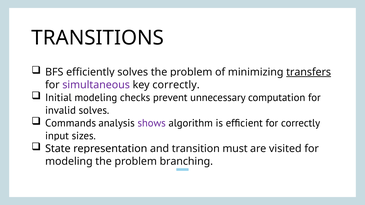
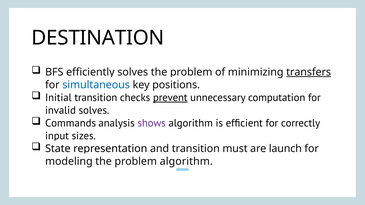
TRANSITIONS: TRANSITIONS -> DESTINATION
simultaneous colour: purple -> blue
key correctly: correctly -> positions
Initial modeling: modeling -> transition
prevent underline: none -> present
visited: visited -> launch
problem branching: branching -> algorithm
